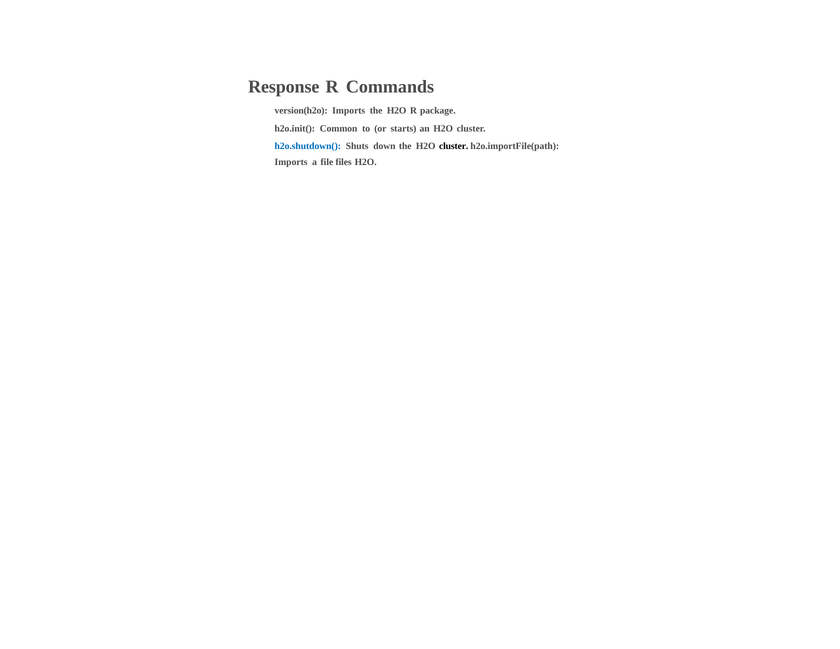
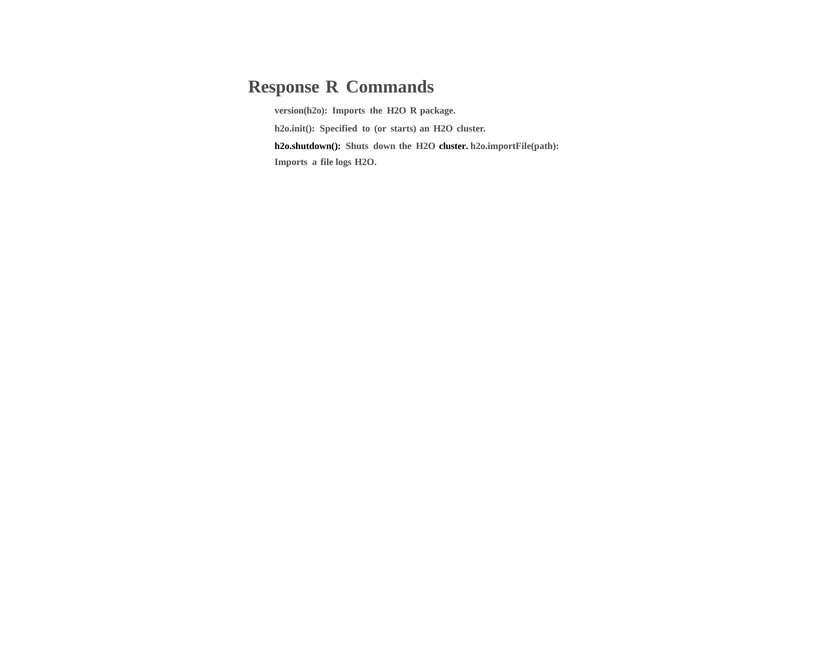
Common: Common -> Specified
h2o.shutdown( colour: blue -> black
files: files -> logs
